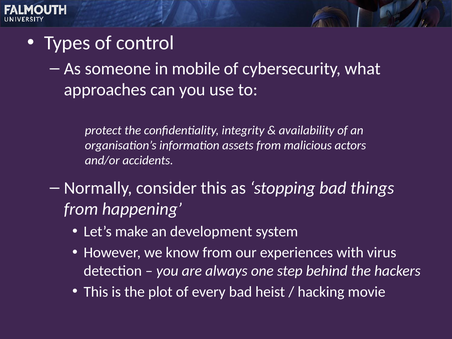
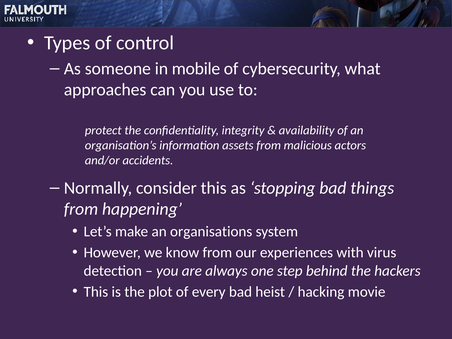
development: development -> organisations
